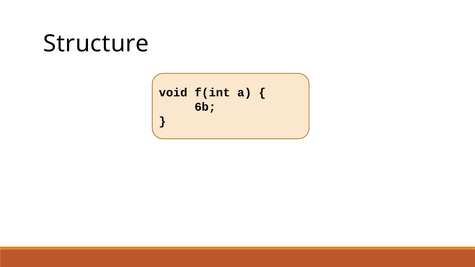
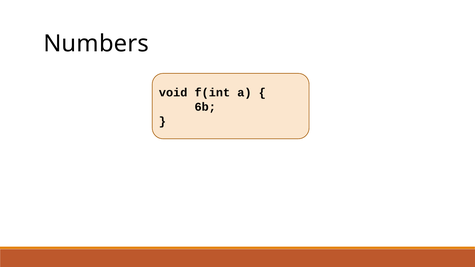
Structure: Structure -> Numbers
